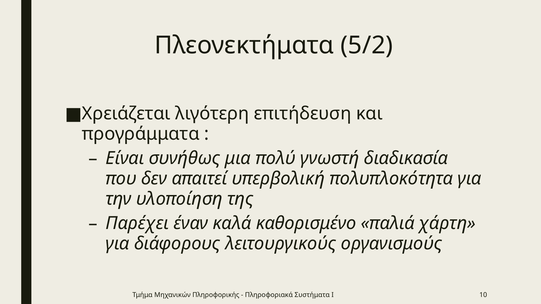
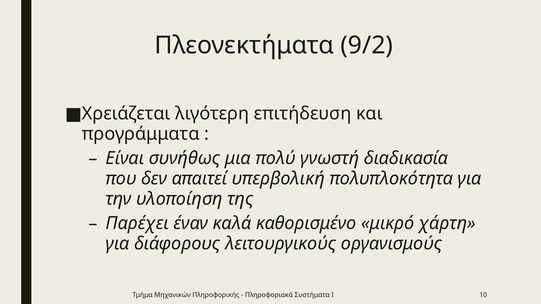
5/2: 5/2 -> 9/2
παλιά: παλιά -> μικρό
